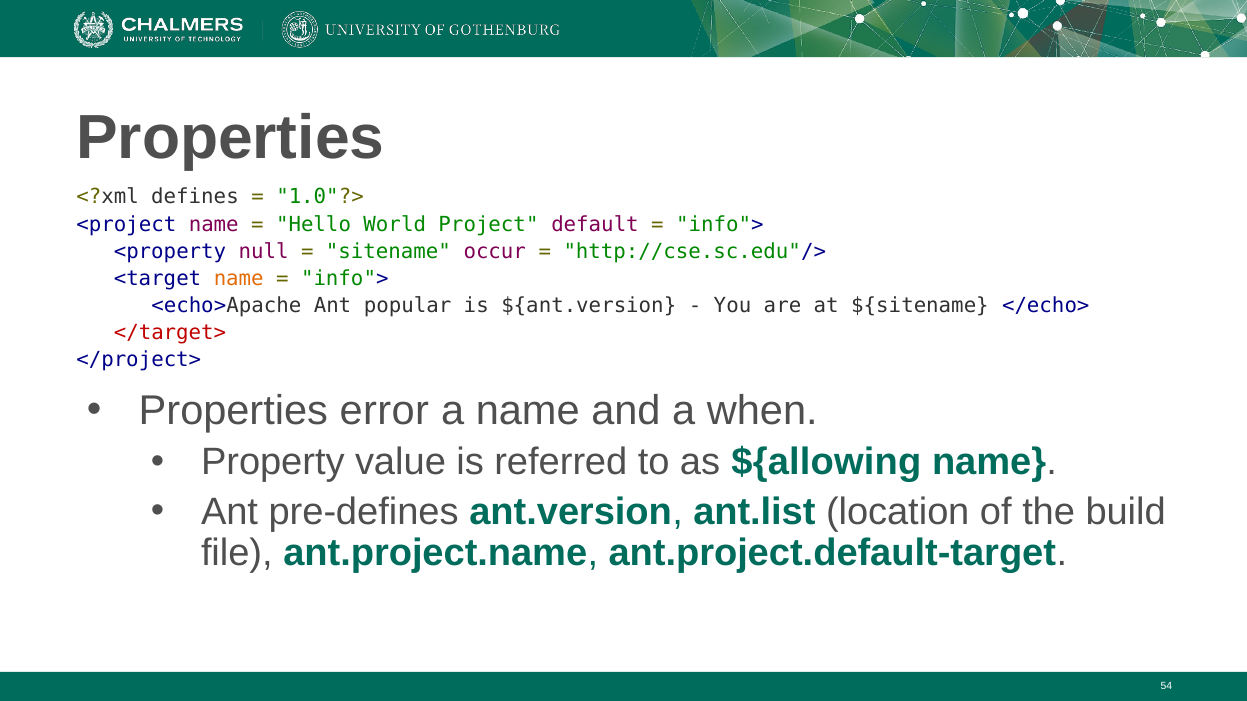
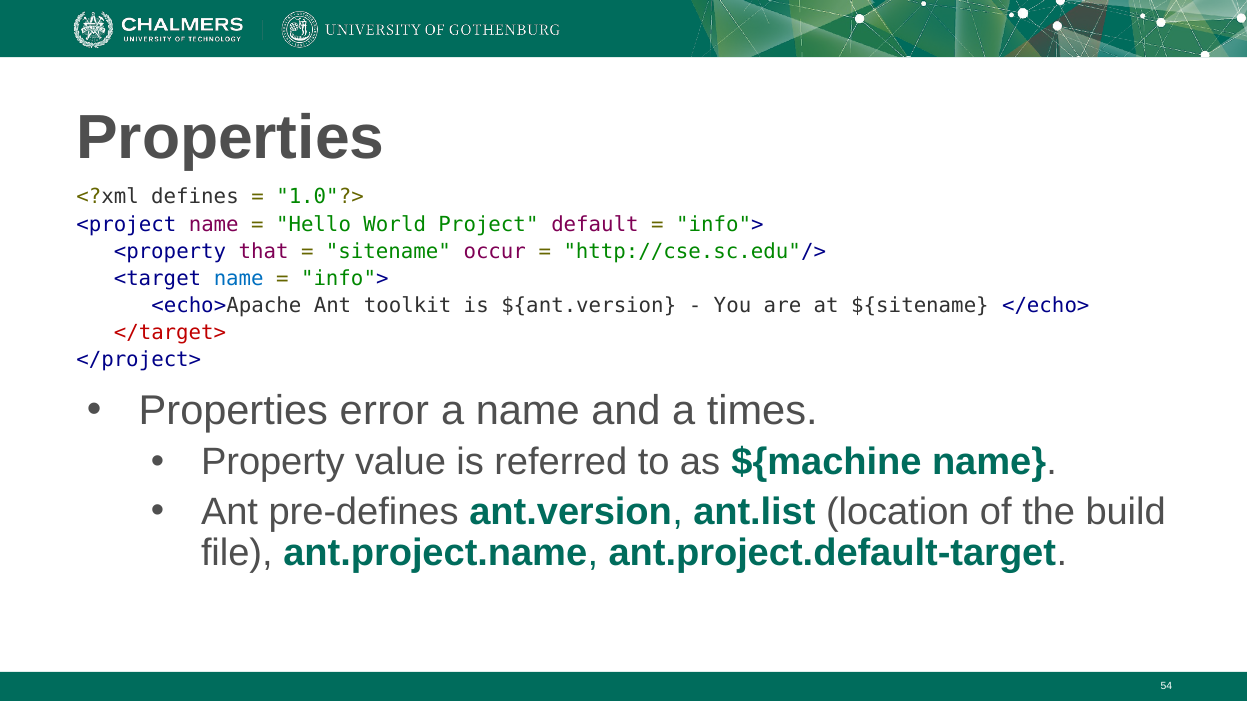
null: null -> that
name at (239, 279) colour: orange -> blue
popular: popular -> toolkit
when: when -> times
${allowing: ${allowing -> ${machine
